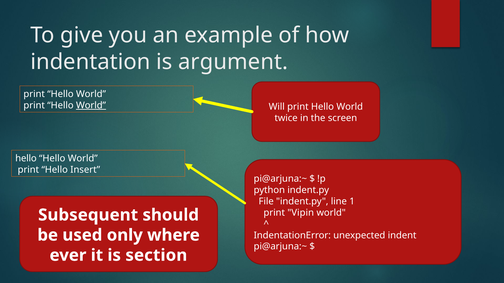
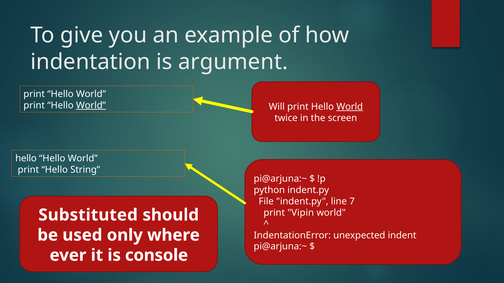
World at (350, 107) underline: none -> present
Insert: Insert -> String
1: 1 -> 7
Subsequent: Subsequent -> Substituted
section: section -> console
